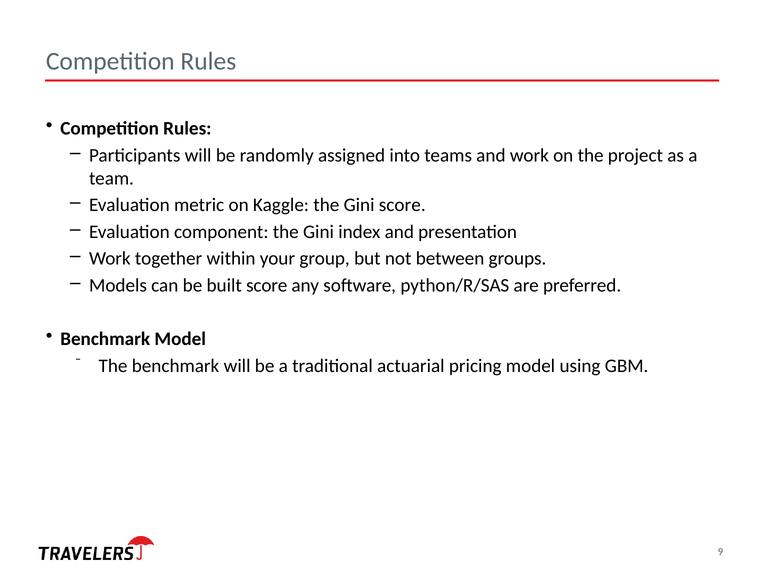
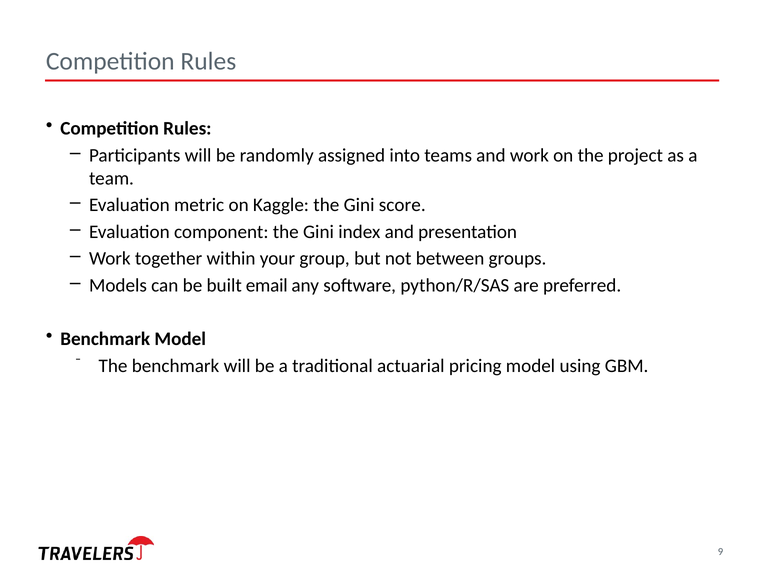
built score: score -> email
